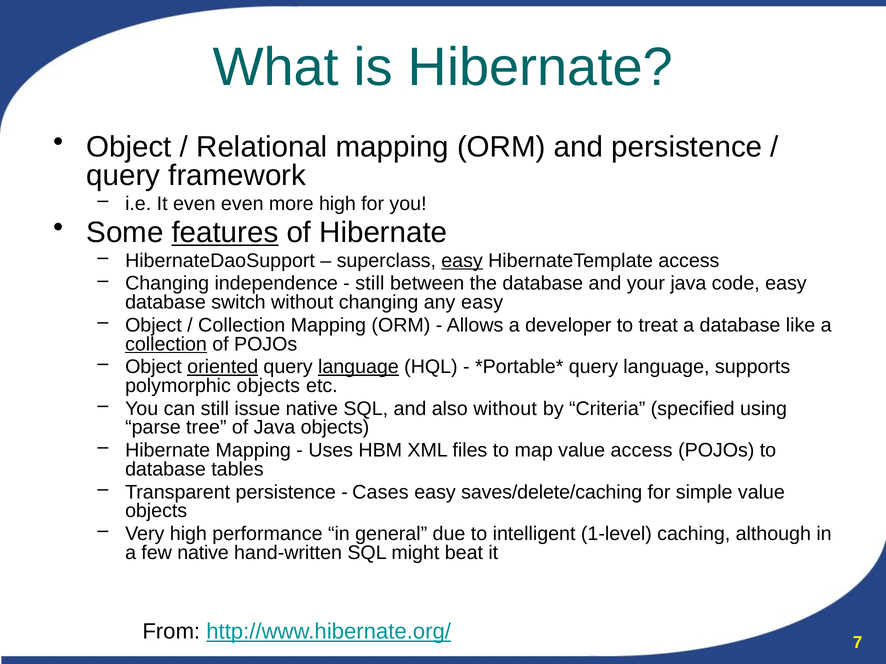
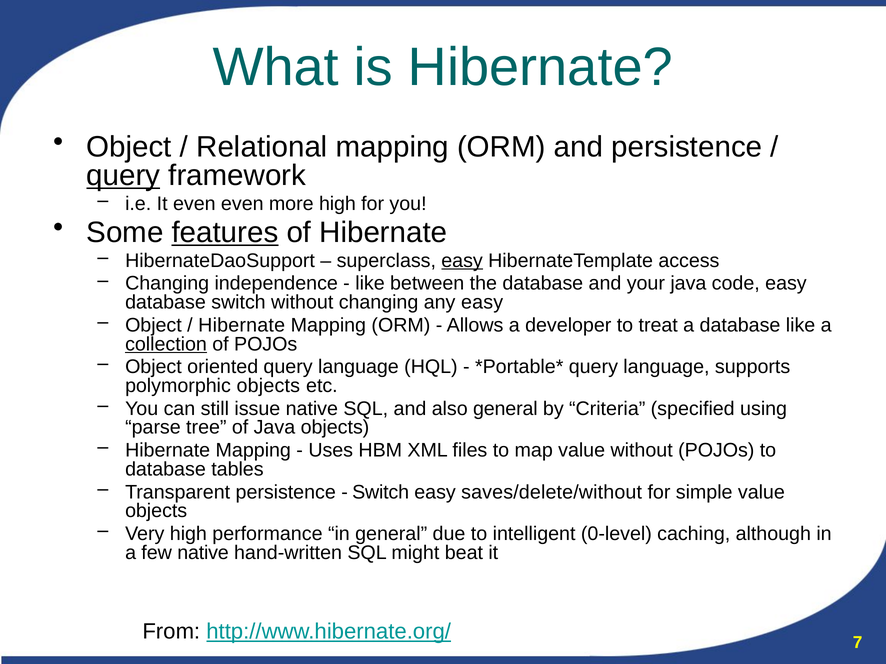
query at (123, 176) underline: none -> present
still at (370, 284): still -> like
Collection at (242, 325): Collection -> Hibernate
oriented underline: present -> none
language at (358, 367) underline: present -> none
also without: without -> general
value access: access -> without
Cases at (380, 492): Cases -> Switch
saves/delete/caching: saves/delete/caching -> saves/delete/without
1-level: 1-level -> 0-level
